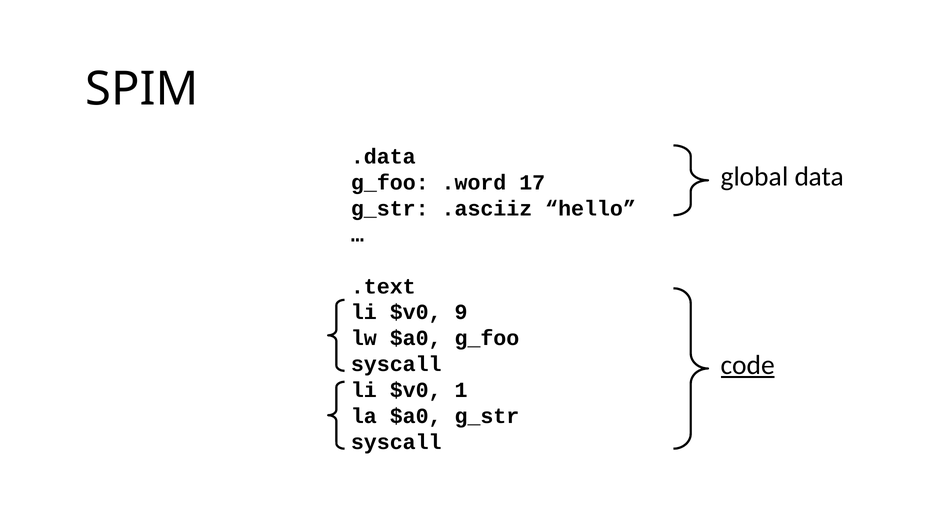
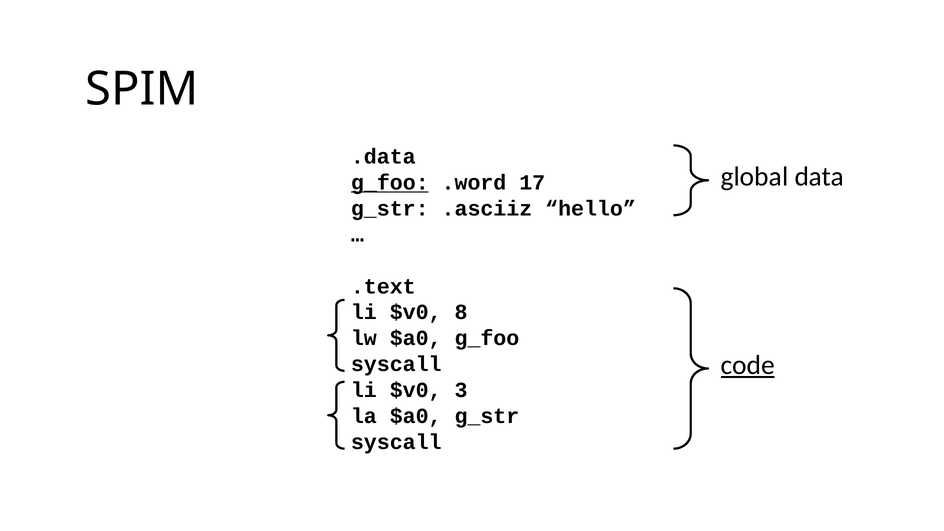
g_foo at (390, 183) underline: none -> present
9: 9 -> 8
1: 1 -> 3
